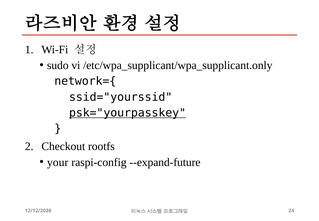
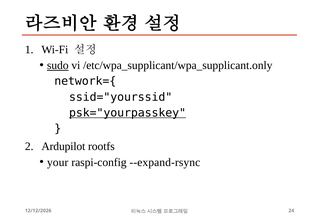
sudo underline: none -> present
Checkout: Checkout -> Ardupilot
--expand-future: --expand-future -> --expand-rsync
